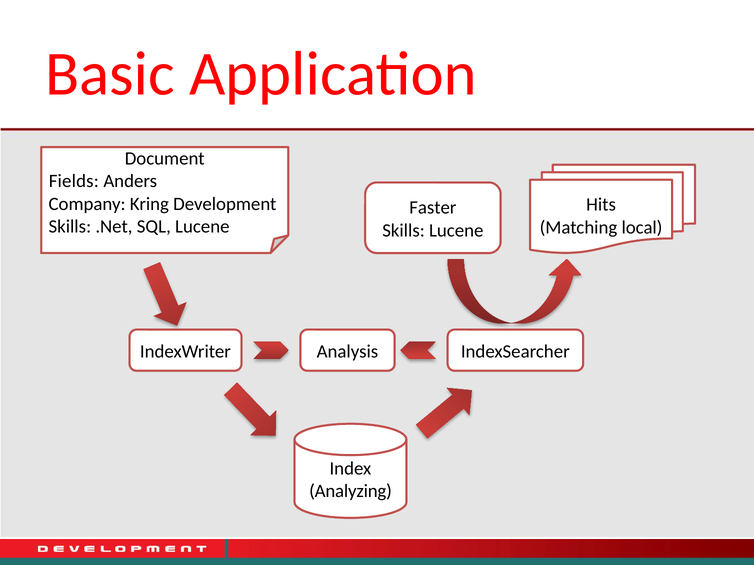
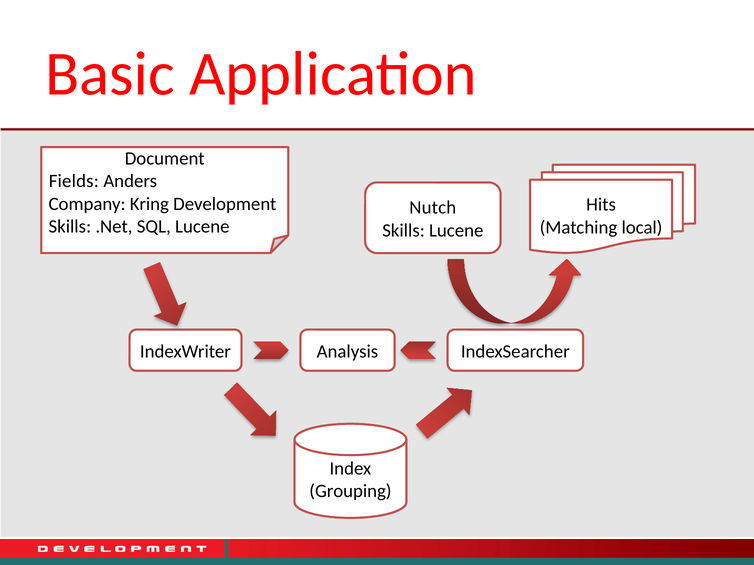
Faster: Faster -> Nutch
Analyzing: Analyzing -> Grouping
